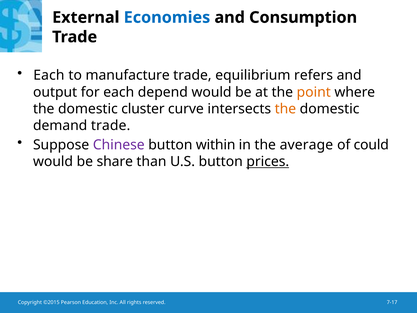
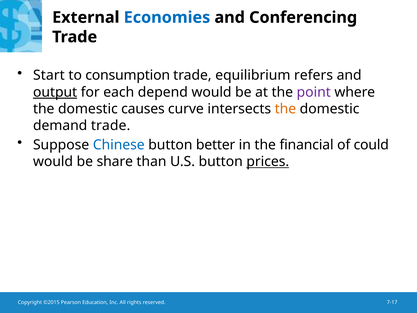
Consumption: Consumption -> Conferencing
Each at (49, 75): Each -> Start
manufacture: manufacture -> consumption
output underline: none -> present
point colour: orange -> purple
cluster: cluster -> causes
Chinese colour: purple -> blue
within: within -> better
average: average -> financial
